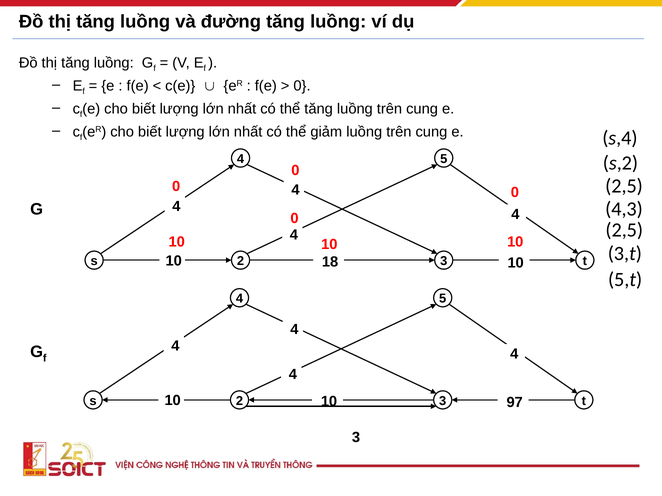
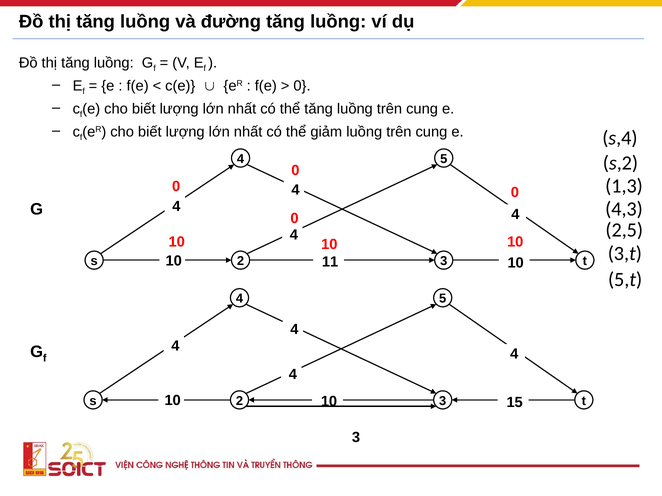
2,5 at (624, 186): 2,5 -> 1,3
18: 18 -> 11
97: 97 -> 15
